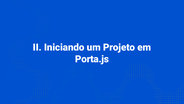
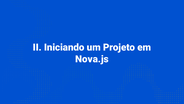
Porta.js: Porta.js -> Nova.js
